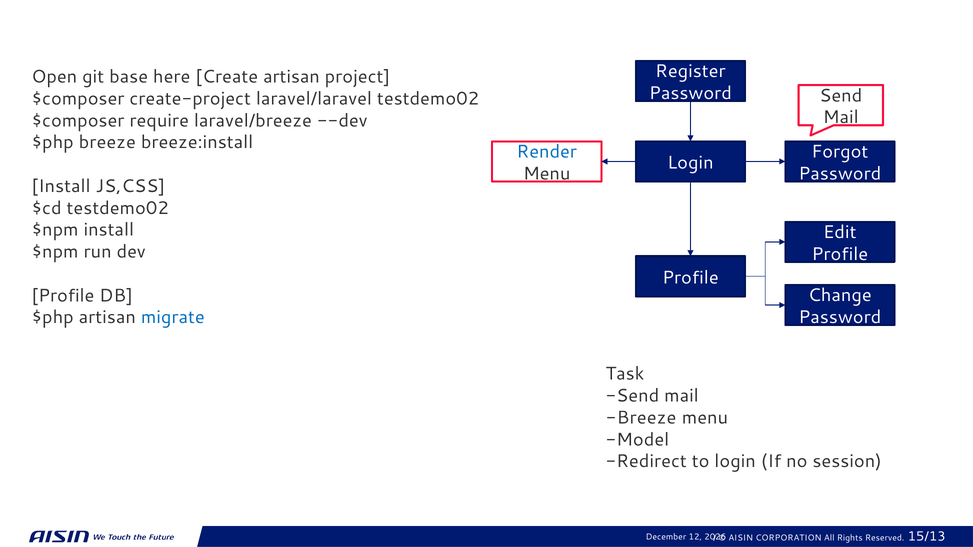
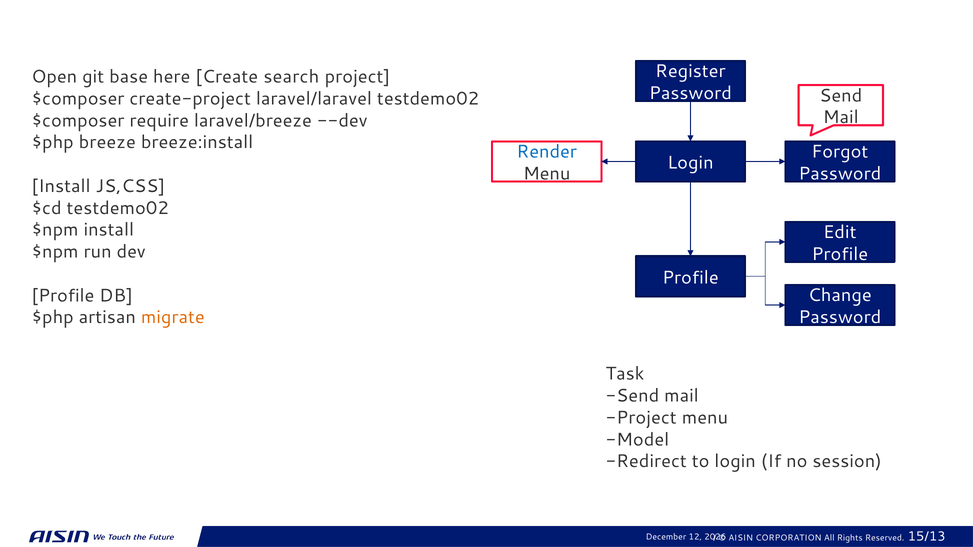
Create artisan: artisan -> search
migrate colour: blue -> orange
Breeze at (641, 418): Breeze -> Project
